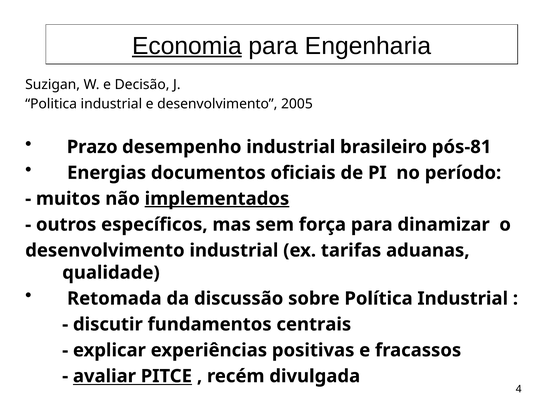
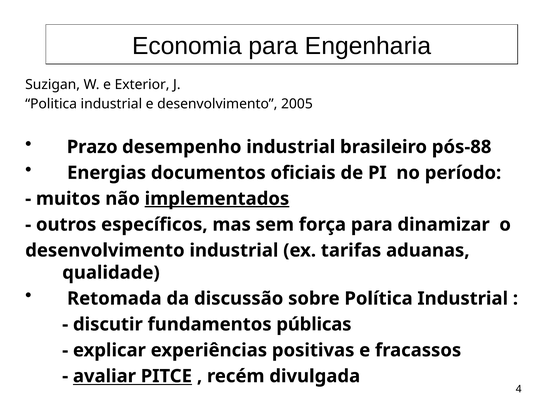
Economia underline: present -> none
Decisão: Decisão -> Exterior
pós-81: pós-81 -> pós-88
centrais: centrais -> públicas
